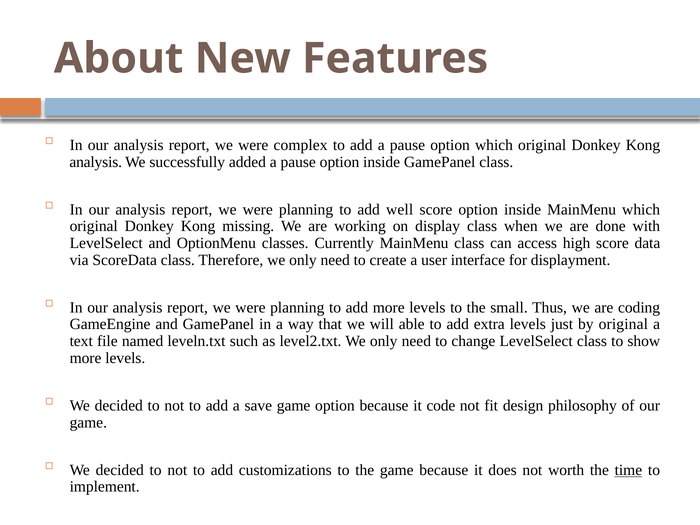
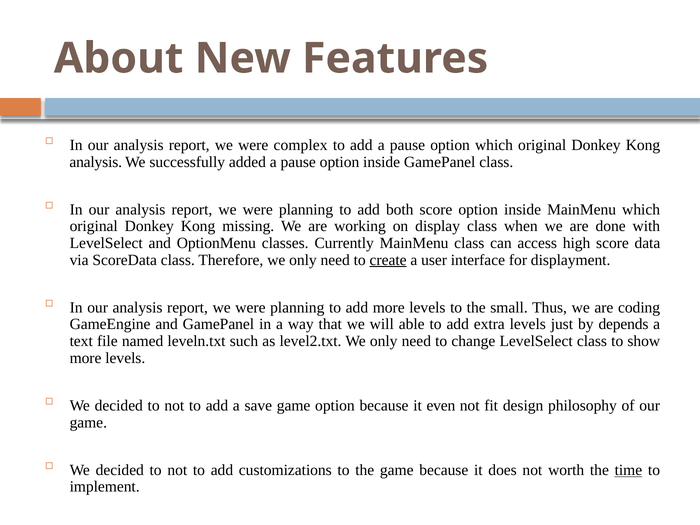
well: well -> both
create underline: none -> present
by original: original -> depends
code: code -> even
